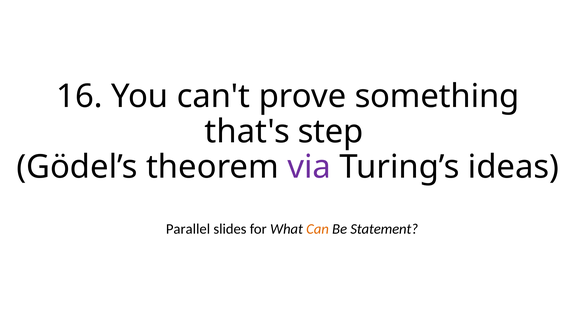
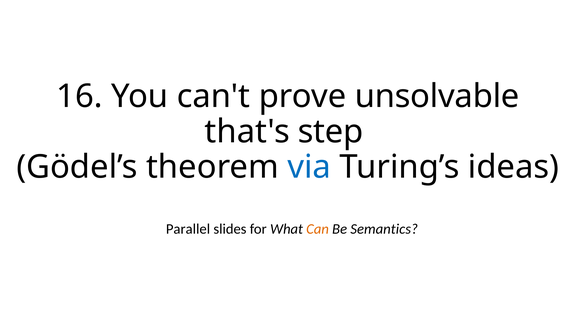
something: something -> unsolvable
via colour: purple -> blue
Statement: Statement -> Semantics
